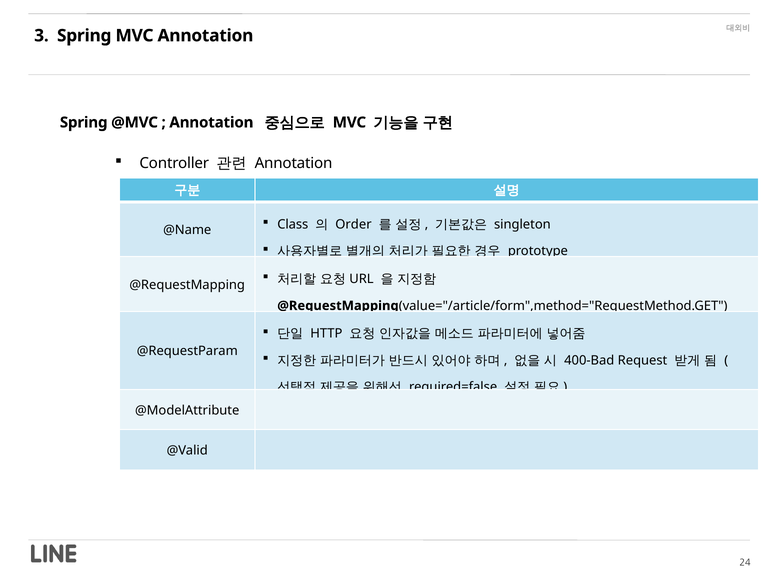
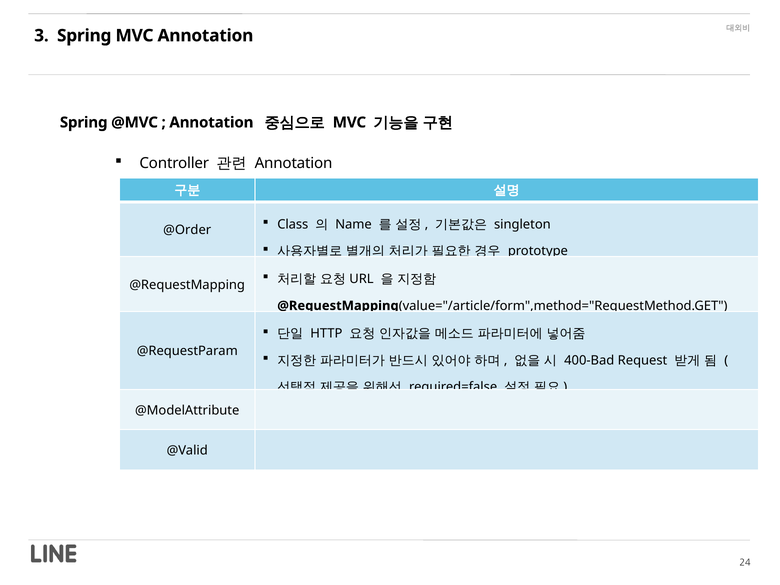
Order: Order -> Name
@Name: @Name -> @Order
